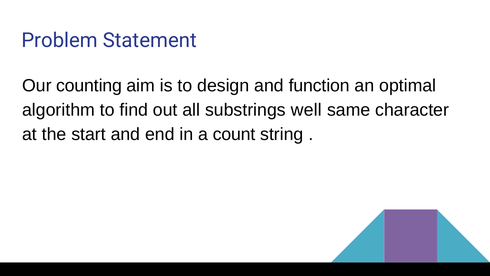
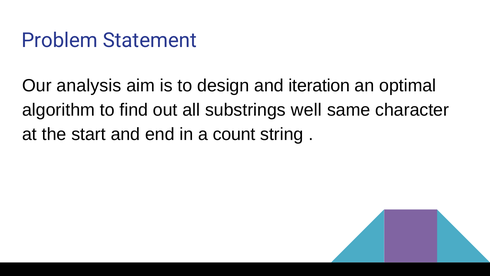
counting: counting -> analysis
function: function -> iteration
